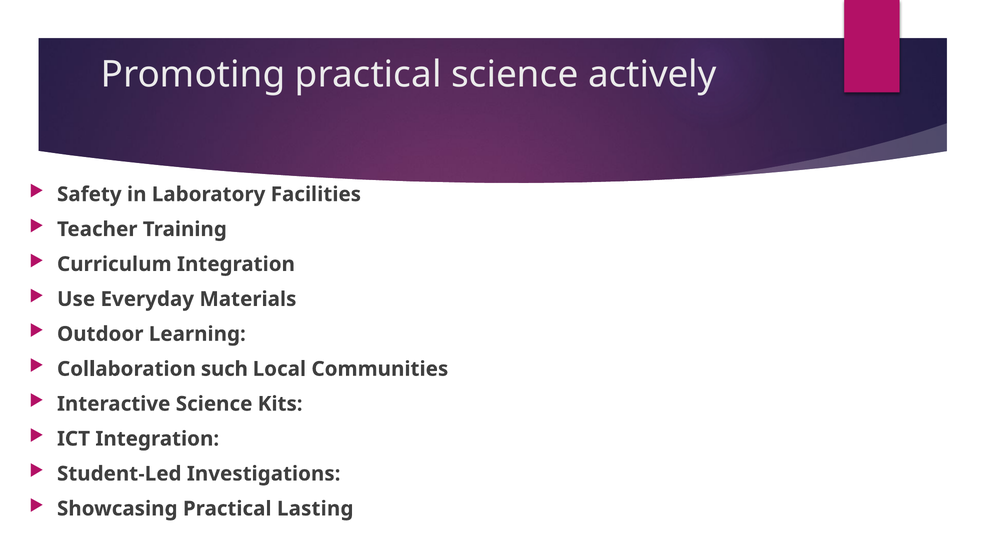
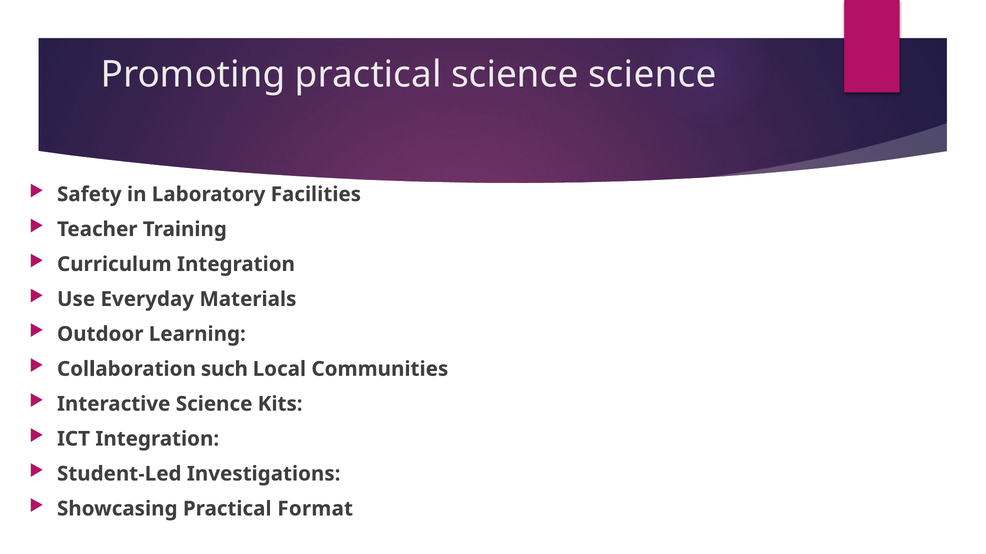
science actively: actively -> science
Lasting: Lasting -> Format
